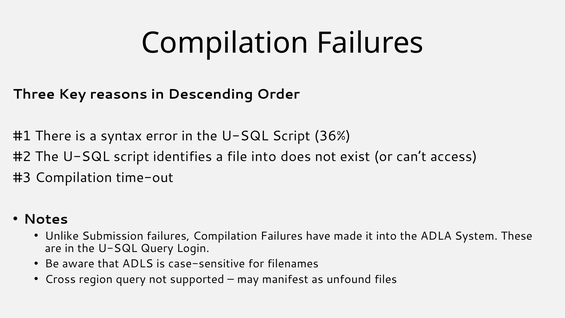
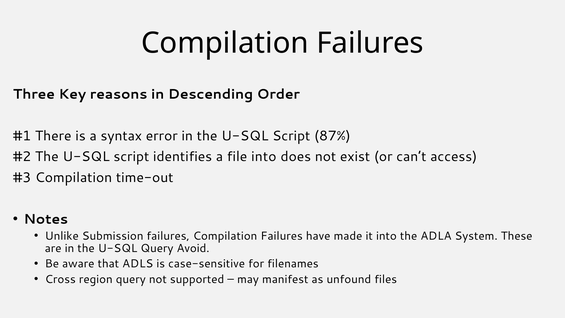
36%: 36% -> 87%
Login: Login -> Avoid
